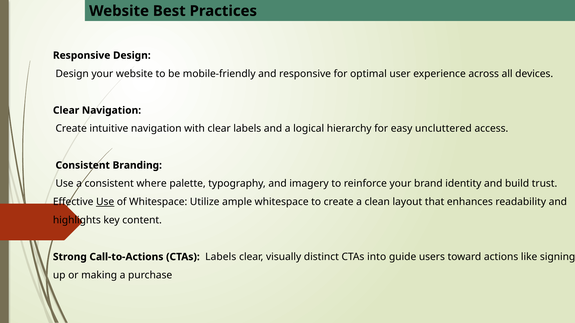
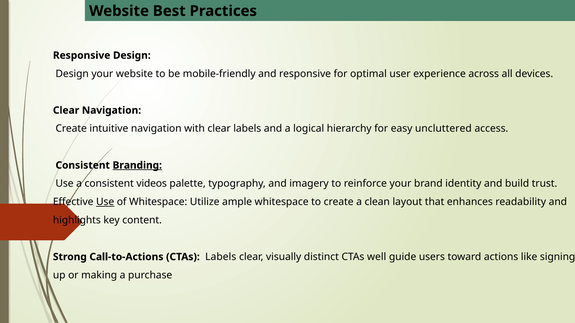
Branding underline: none -> present
where: where -> videos
into: into -> well
